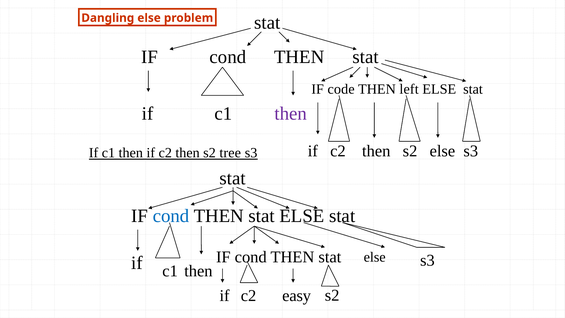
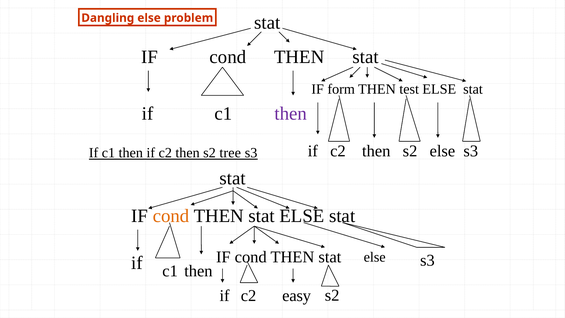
code: code -> form
left: left -> test
cond at (171, 216) colour: blue -> orange
